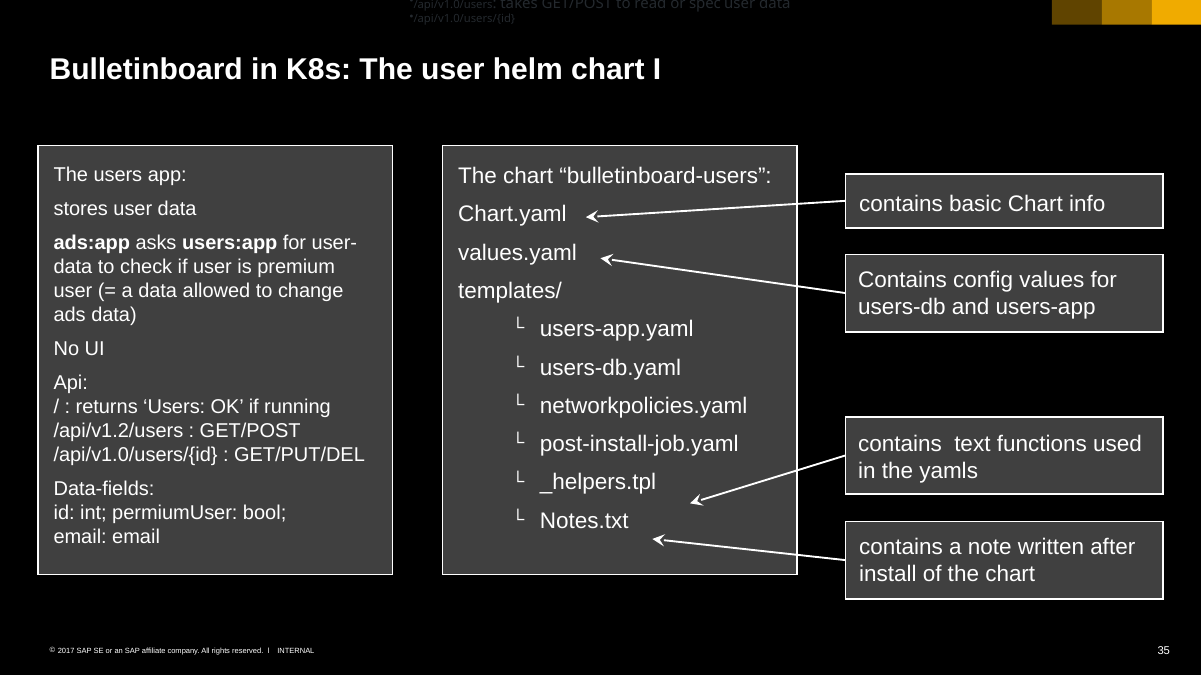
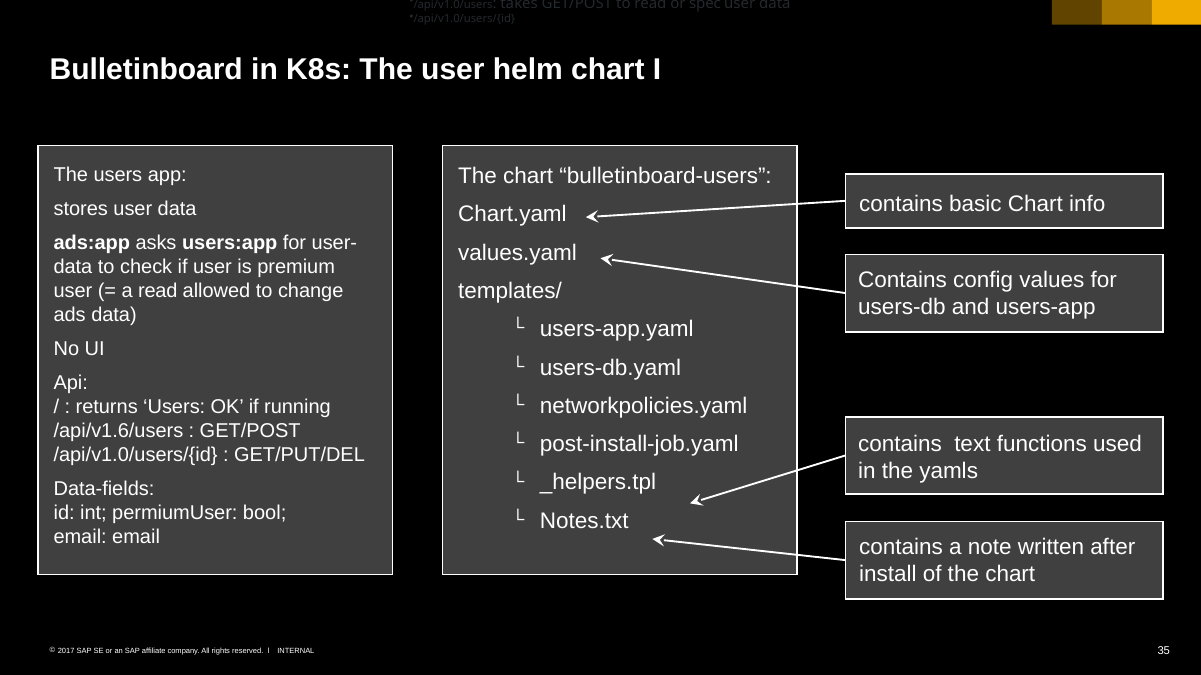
a data: data -> read
/api/v1.2/users: /api/v1.2/users -> /api/v1.6/users
